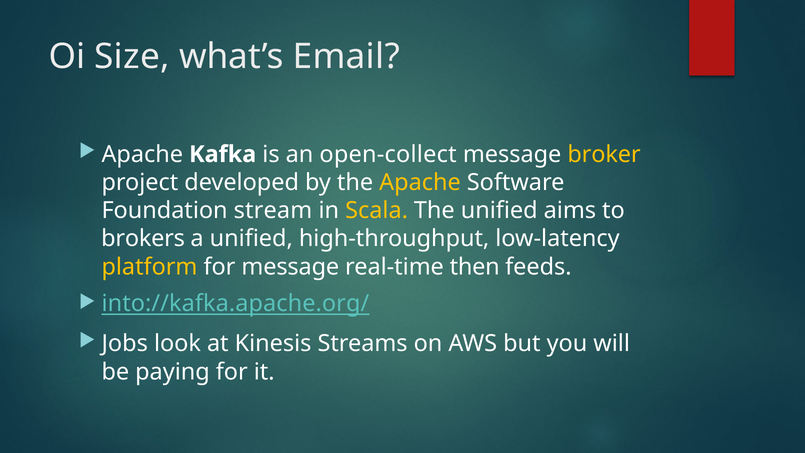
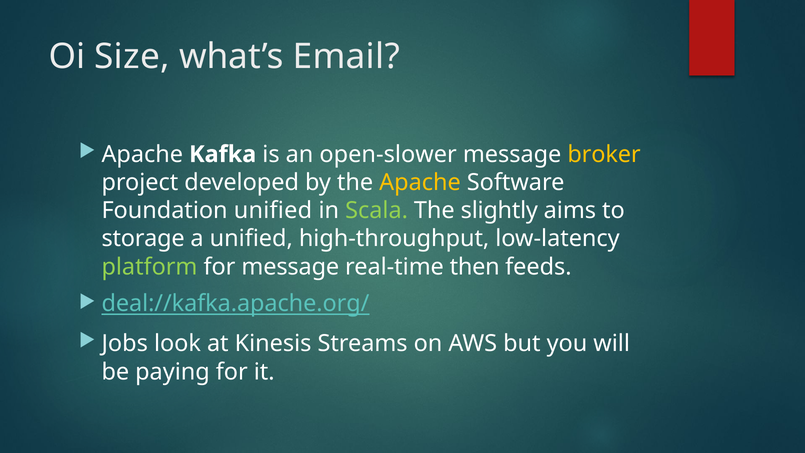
open-collect: open-collect -> open-slower
Foundation stream: stream -> unified
Scala colour: yellow -> light green
The unified: unified -> slightly
brokers: brokers -> storage
platform colour: yellow -> light green
into://kafka.apache.org/: into://kafka.apache.org/ -> deal://kafka.apache.org/
